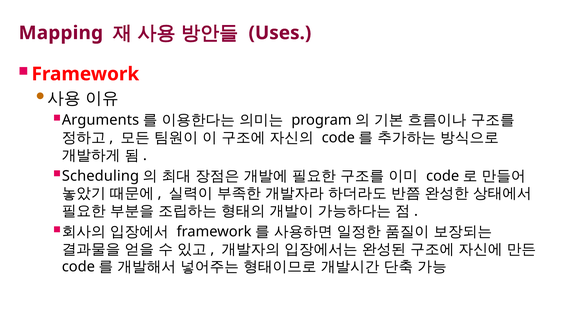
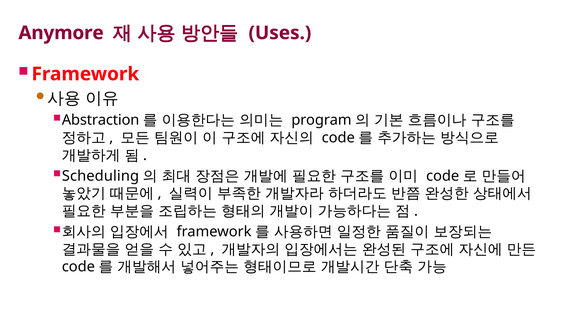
Mapping: Mapping -> Anymore
Arguments: Arguments -> Abstraction
